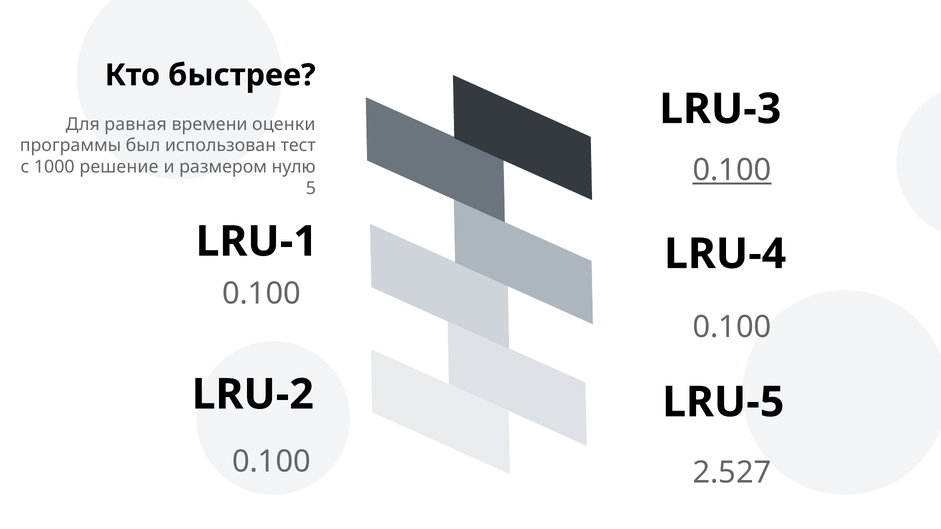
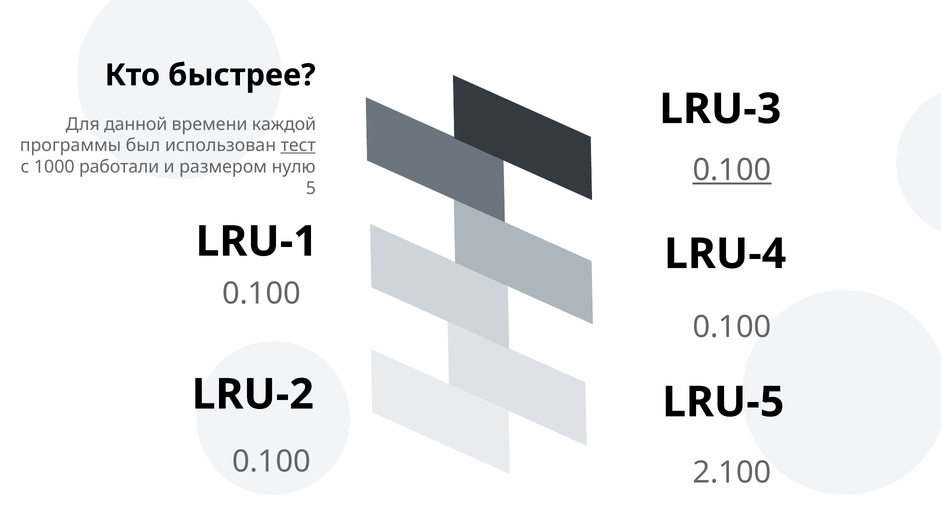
равная: равная -> данной
оценки: оценки -> каждой
тест underline: none -> present
решение: решение -> работали
2.527: 2.527 -> 2.100
